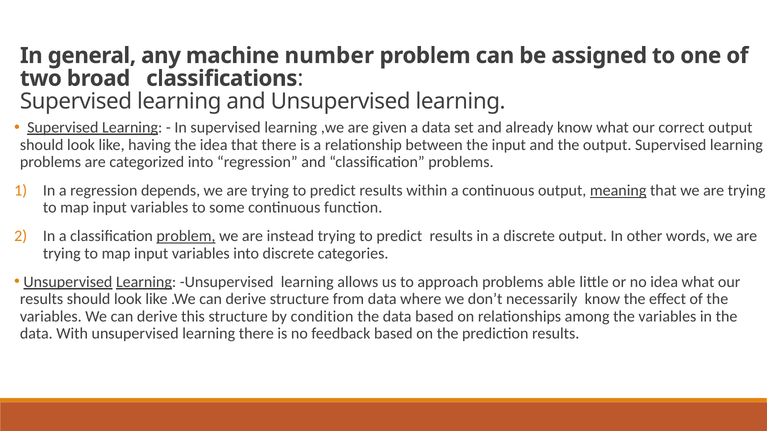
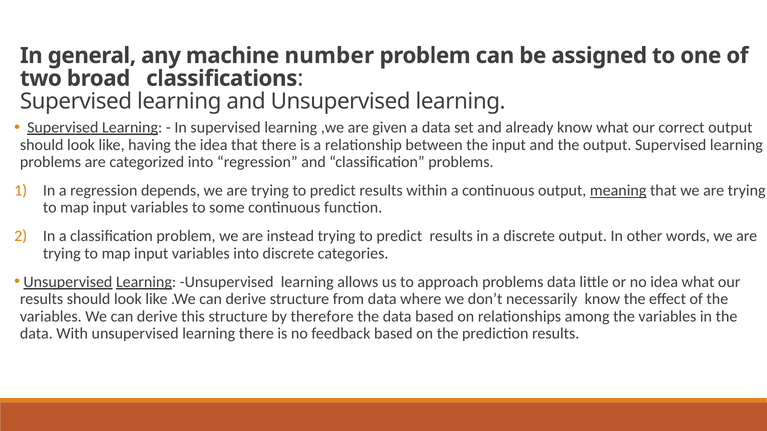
problem at (186, 236) underline: present -> none
problems able: able -> data
condition: condition -> therefore
